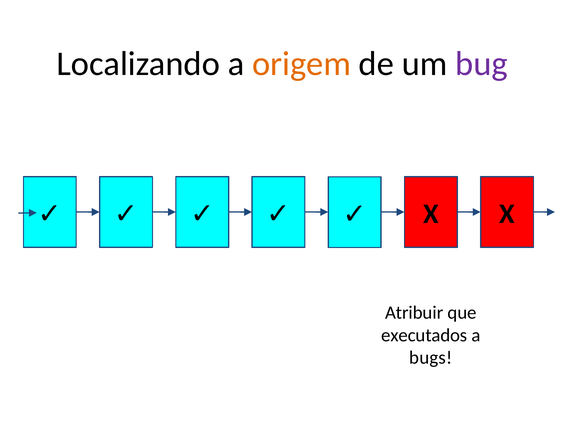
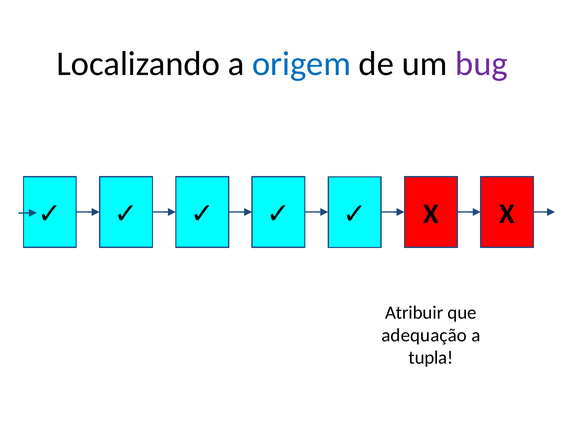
origem colour: orange -> blue
executados: executados -> adequação
bugs: bugs -> tupla
